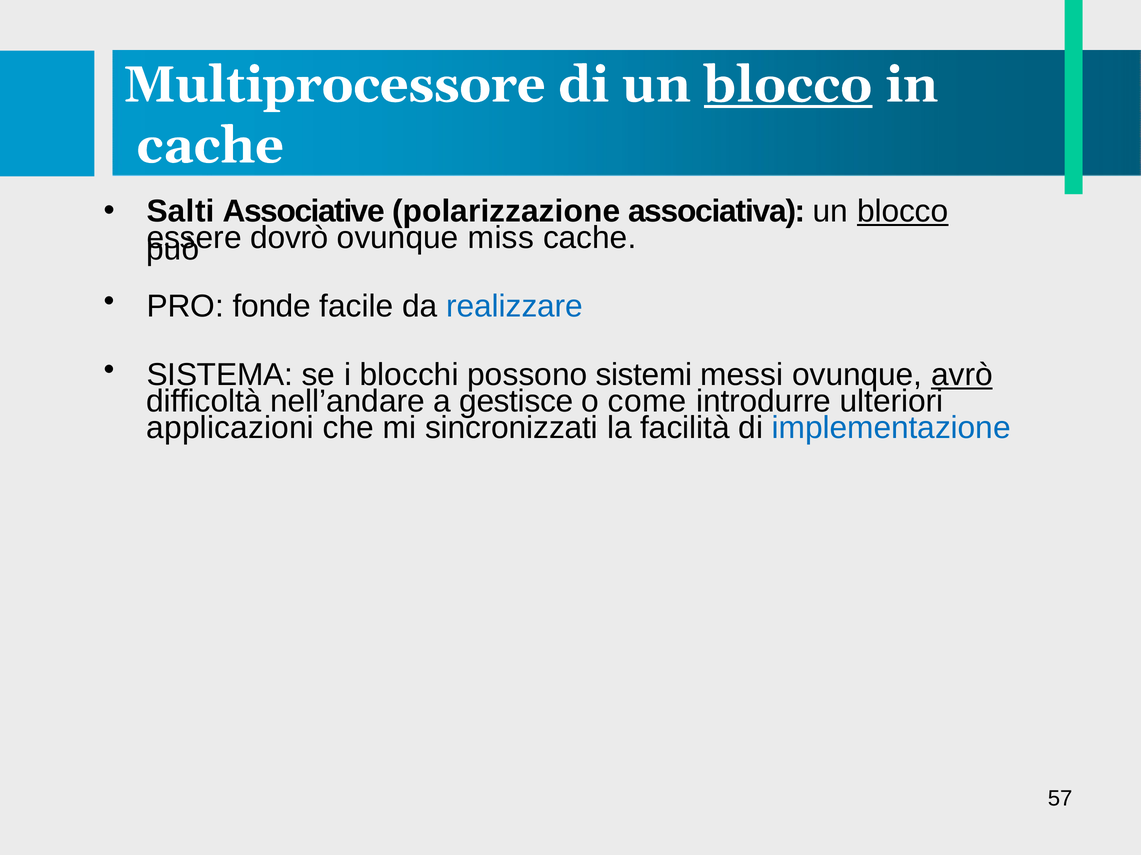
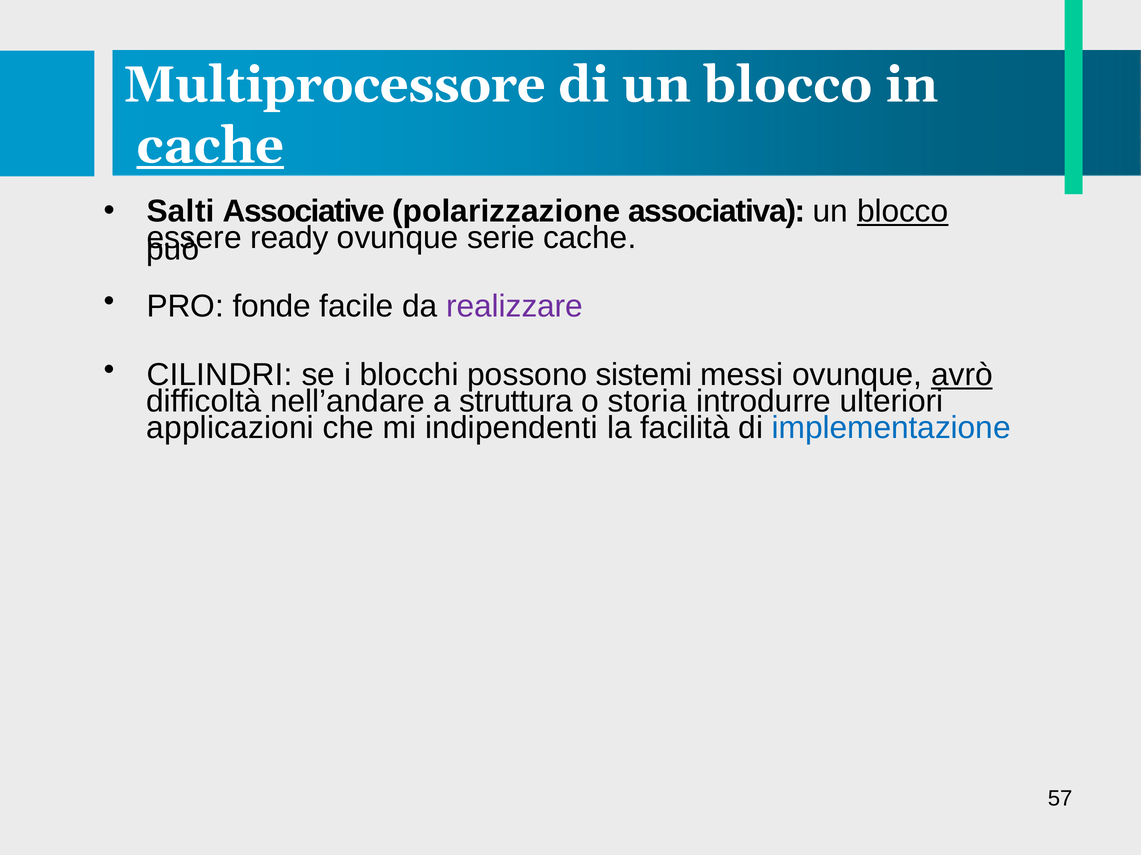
blocco at (788, 85) underline: present -> none
cache at (210, 146) underline: none -> present
dovrò: dovrò -> ready
miss: miss -> serie
realizzare colour: blue -> purple
SISTEMA: SISTEMA -> CILINDRI
gestisce: gestisce -> struttura
come: come -> storia
sincronizzati: sincronizzati -> indipendenti
